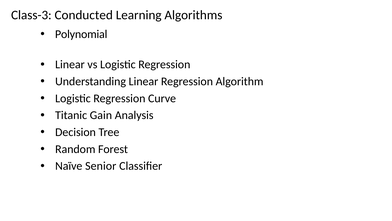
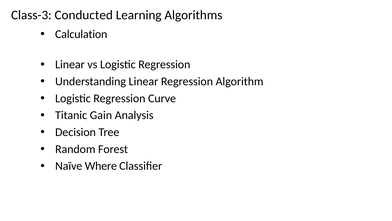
Polynomial: Polynomial -> Calculation
Senior: Senior -> Where
